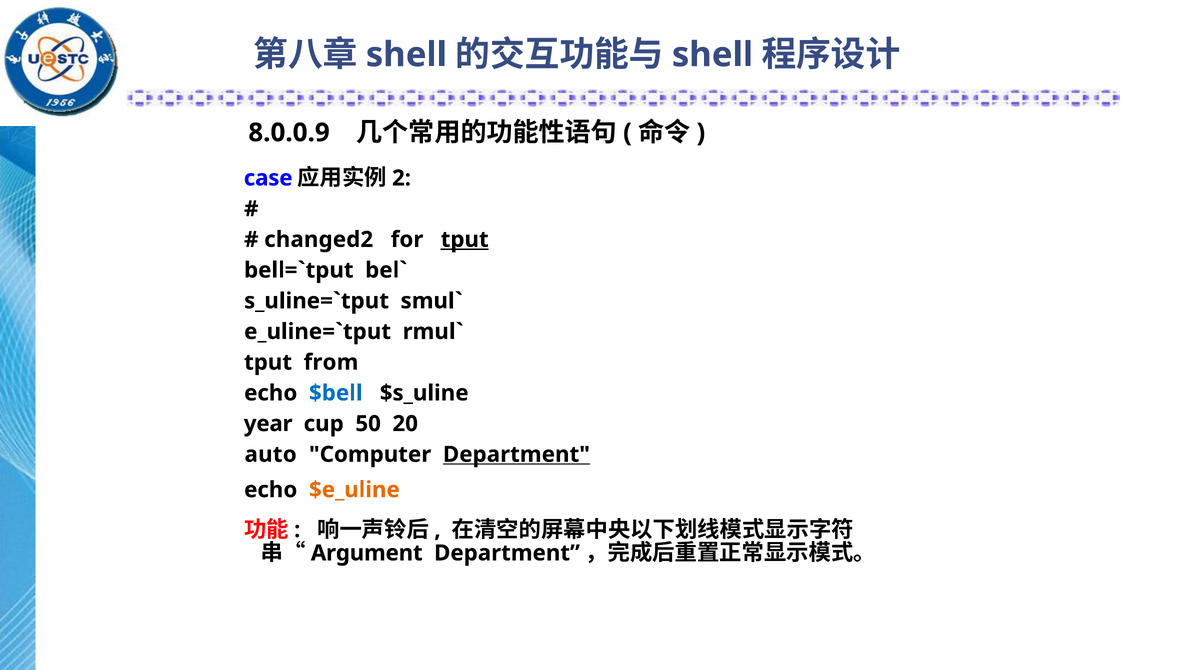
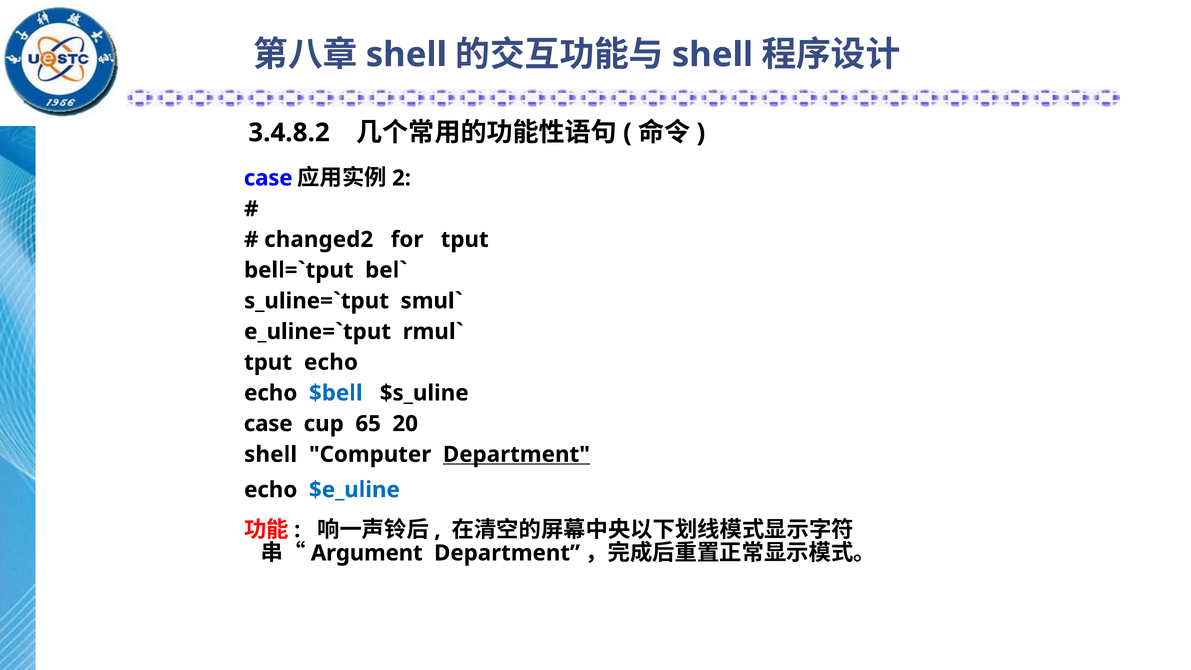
8.0.0.9: 8.0.0.9 -> 3.4.8.2
tput at (465, 240) underline: present -> none
tput from: from -> echo
year at (268, 424): year -> case
50: 50 -> 65
auto at (271, 454): auto -> shell
$e_uline colour: orange -> blue
